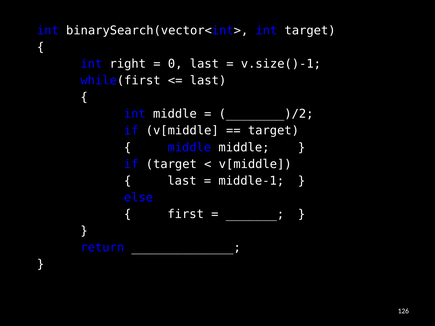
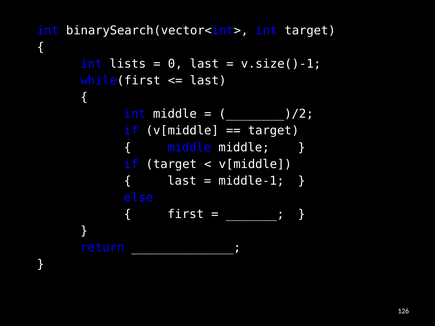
right: right -> lists
